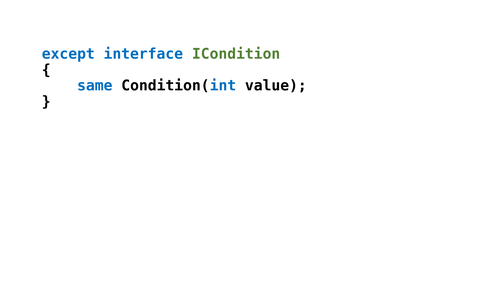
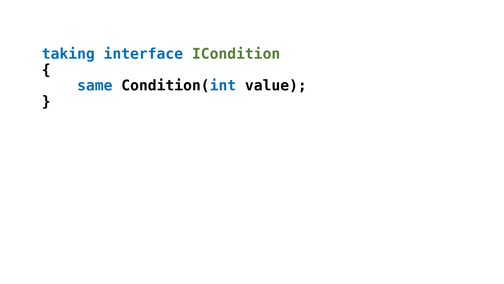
except: except -> taking
